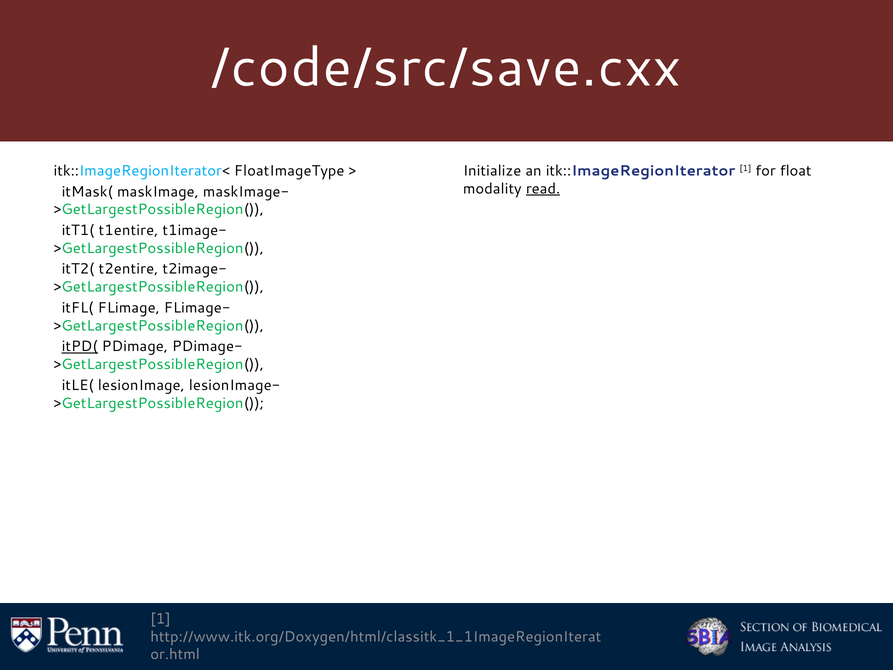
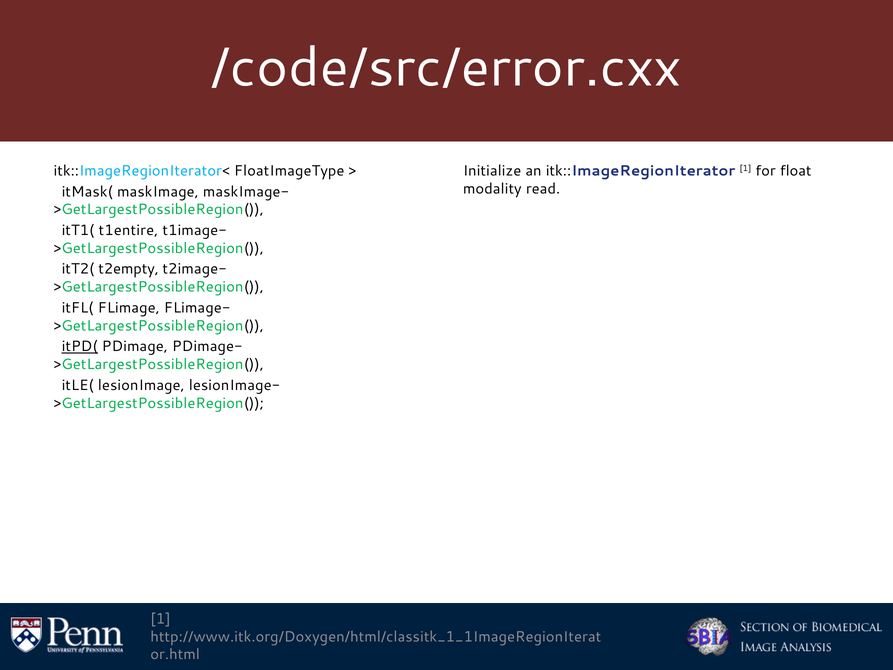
/code/src/save.cxx: /code/src/save.cxx -> /code/src/error.cxx
read underline: present -> none
t2entire: t2entire -> t2empty
